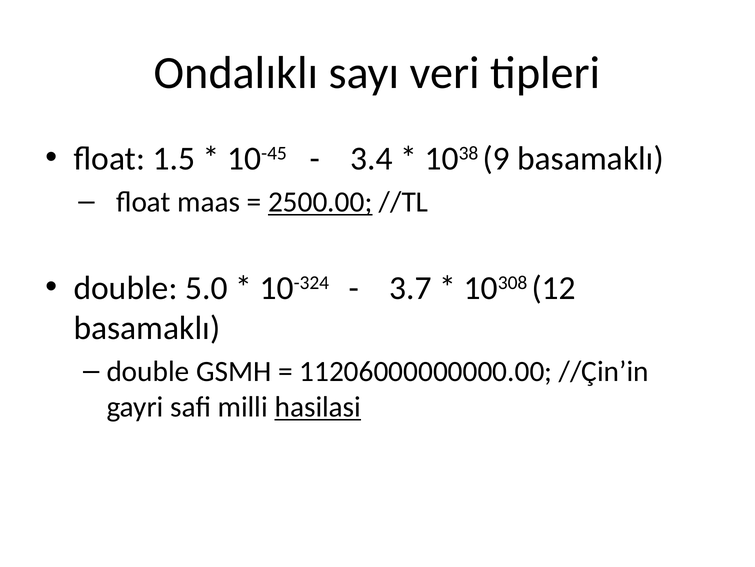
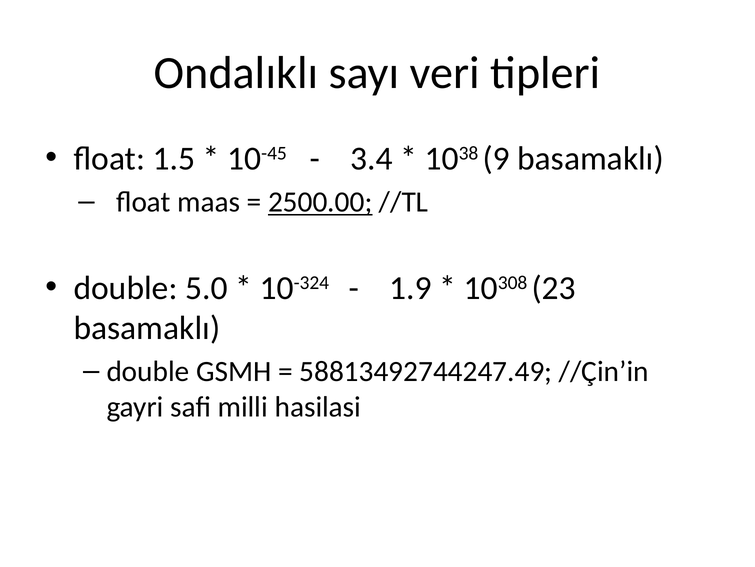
3.7: 3.7 -> 1.9
12: 12 -> 23
11206000000000.00: 11206000000000.00 -> 58813492744247.49
hasilasi underline: present -> none
